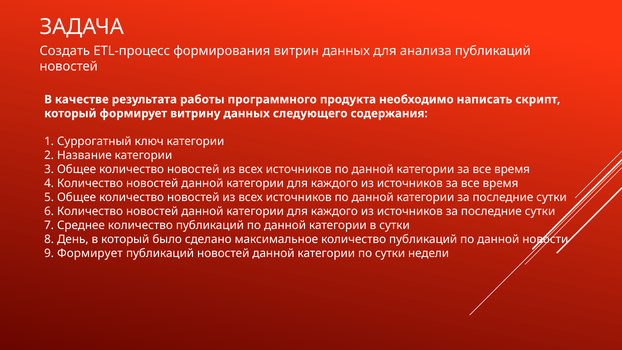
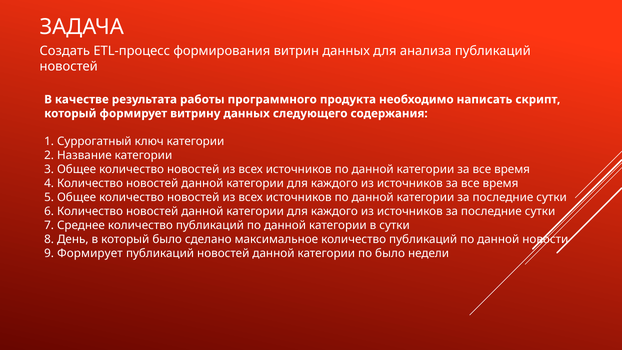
по сутки: сутки -> было
